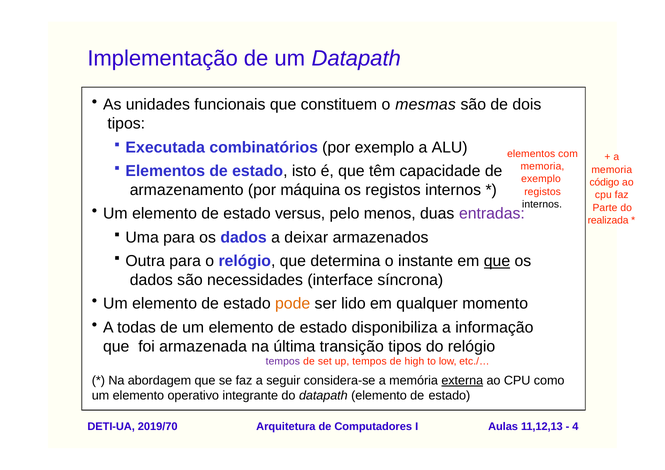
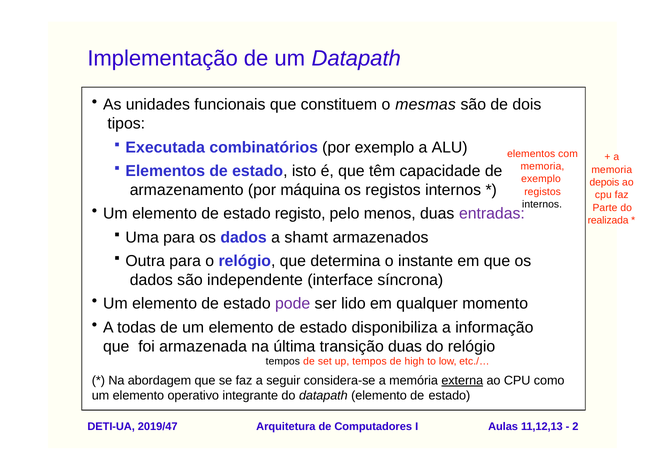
código: código -> depois
versus: versus -> registo
deixar: deixar -> shamt
que at (497, 261) underline: present -> none
necessidades: necessidades -> independente
pode colour: orange -> purple
transição tipos: tipos -> duas
tempos at (283, 361) colour: purple -> black
2019/70: 2019/70 -> 2019/47
4: 4 -> 2
